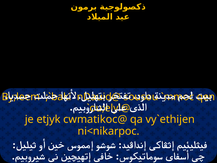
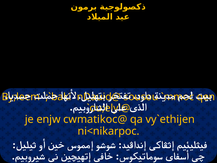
etjyk: etjyk -> enjw
